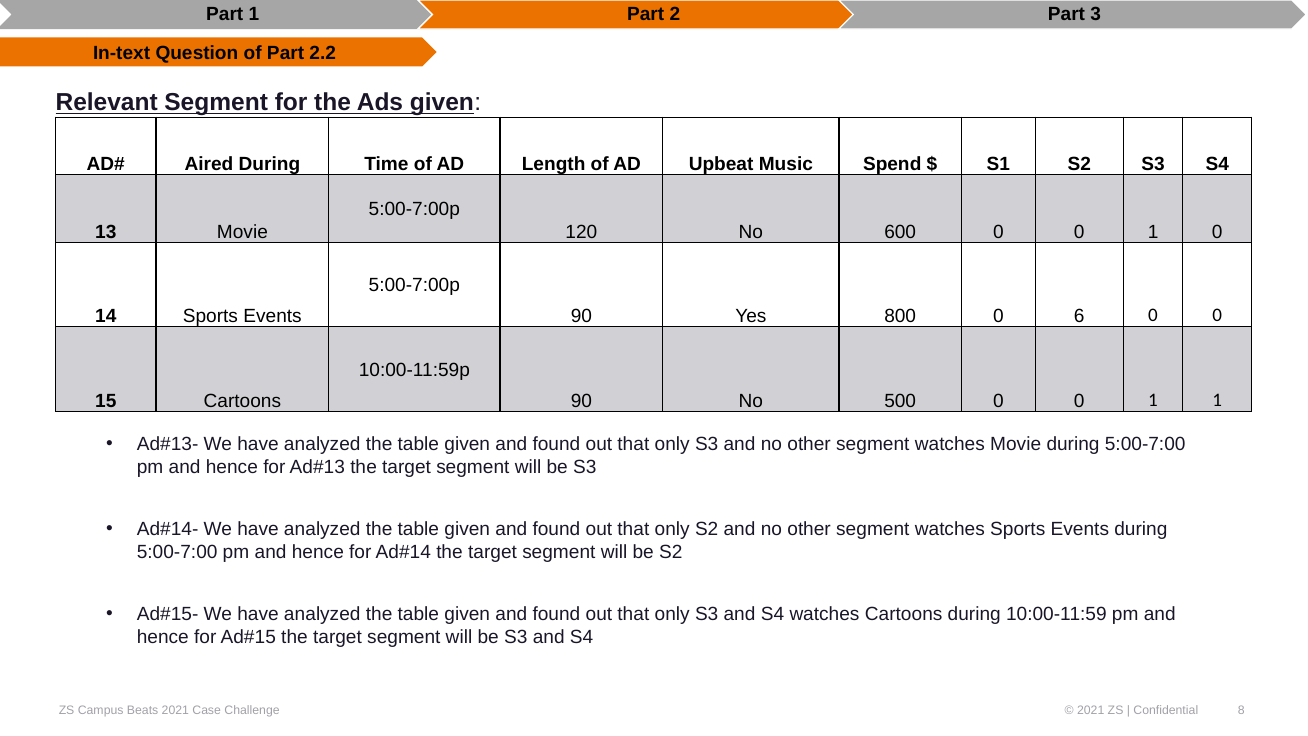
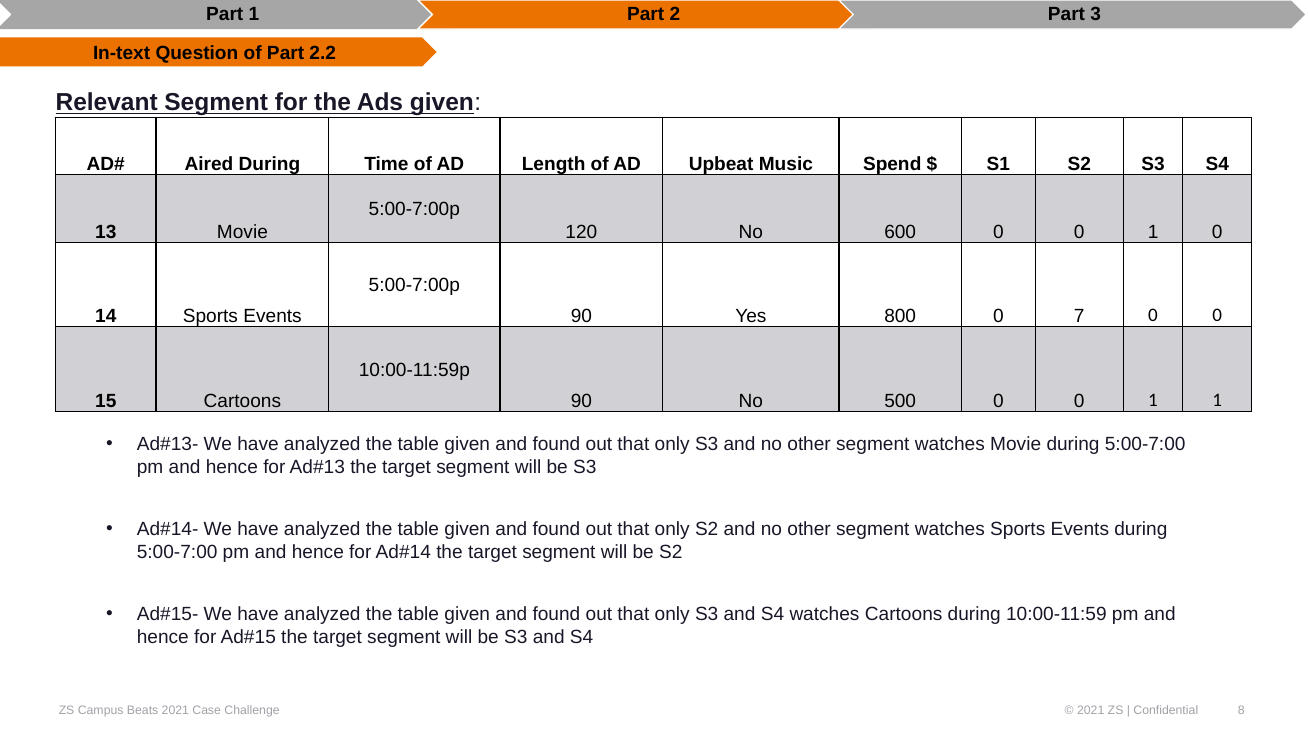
6: 6 -> 7
